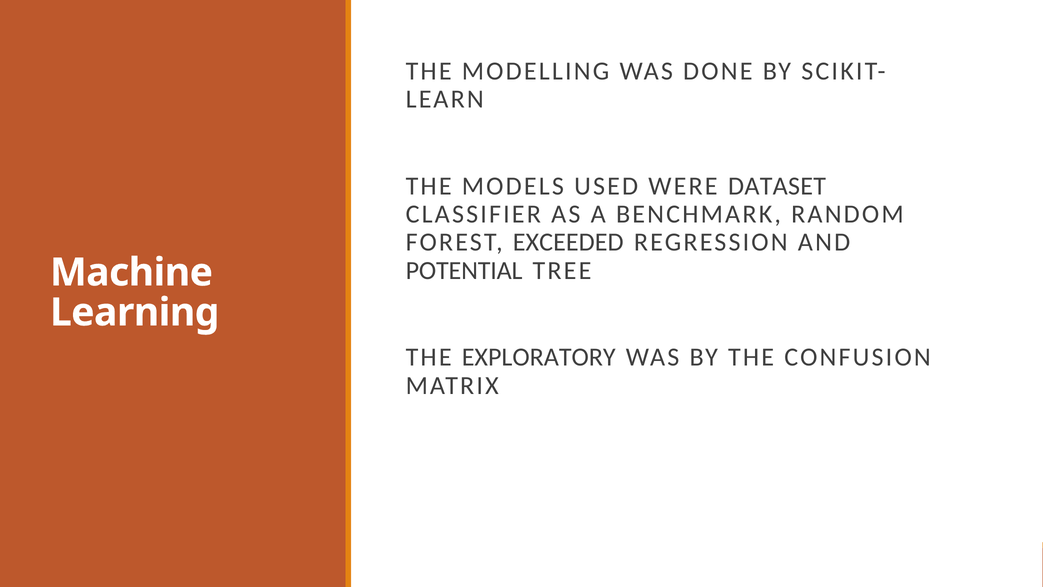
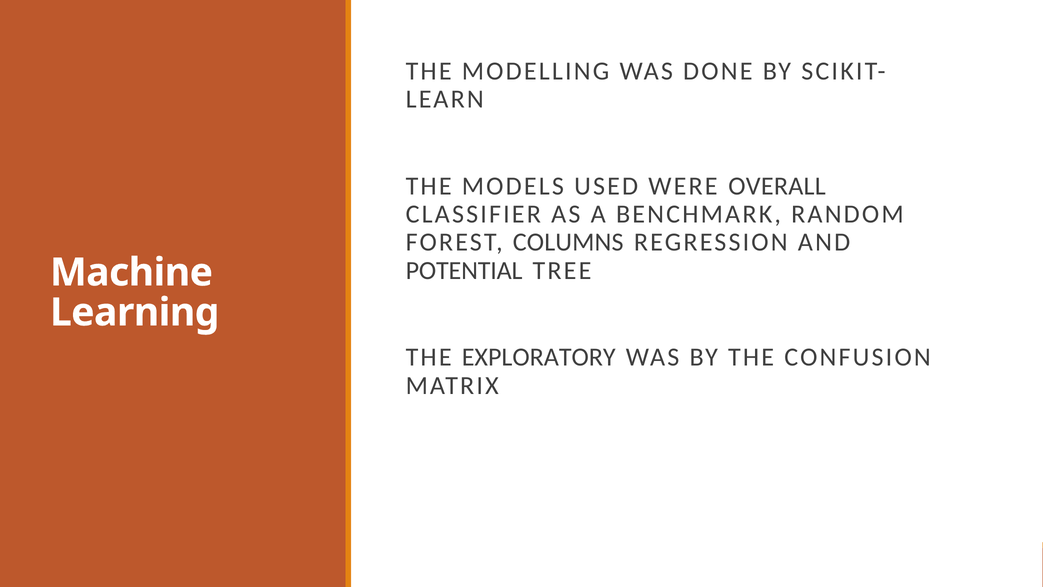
DATASET: DATASET -> OVERALL
EXCEEDED: EXCEEDED -> COLUMNS
